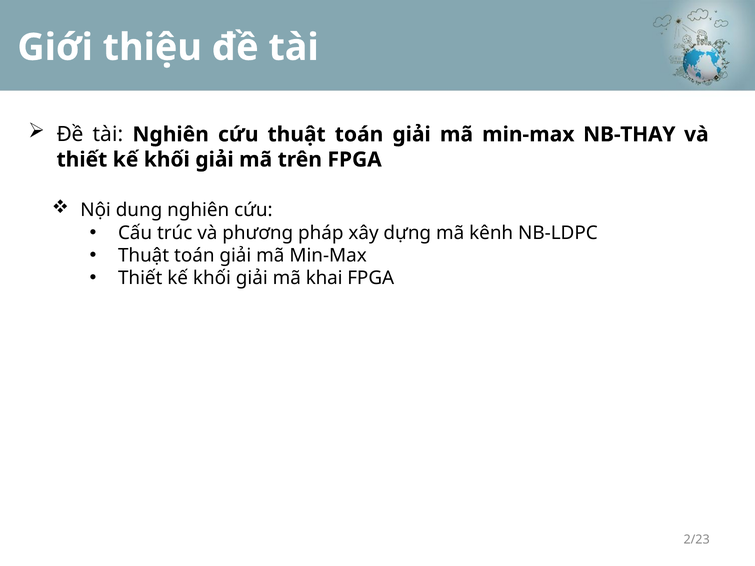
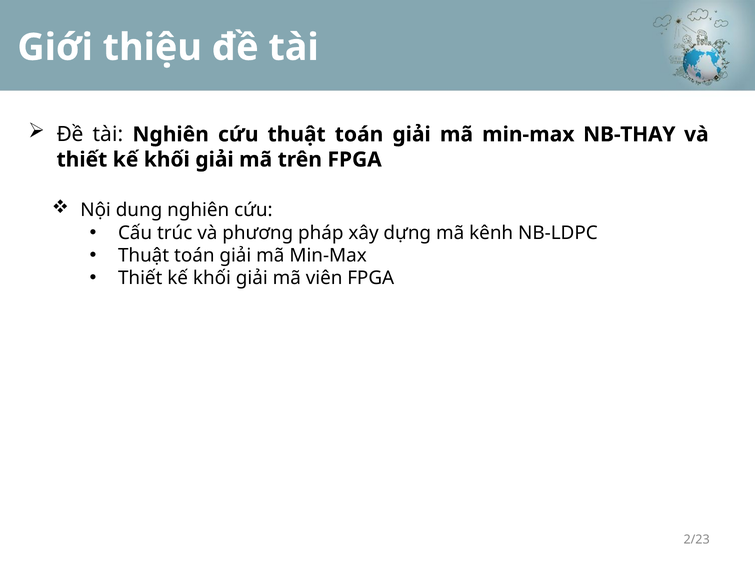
khai: khai -> viên
